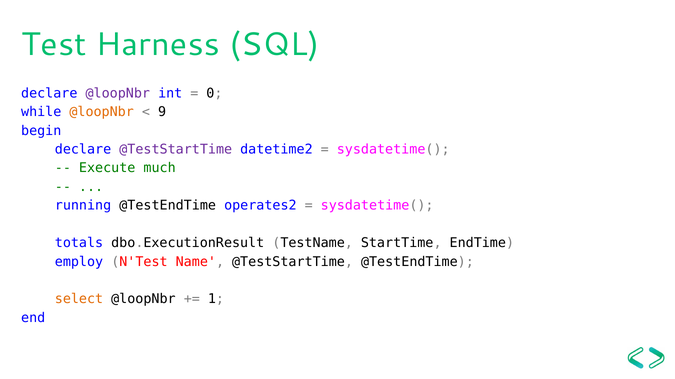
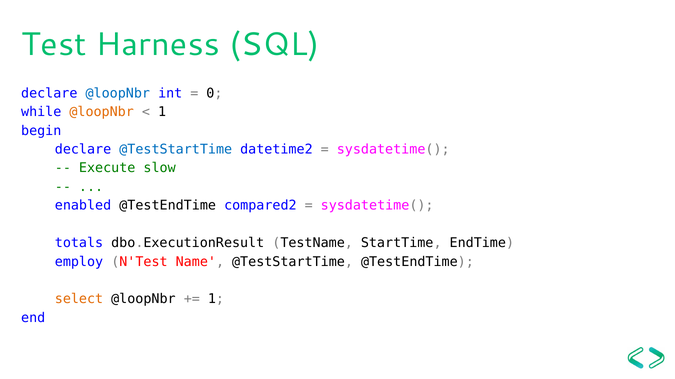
@loopNbr at (118, 93) colour: purple -> blue
9 at (162, 112): 9 -> 1
@TestStartTime at (176, 150) colour: purple -> blue
much: much -> slow
running: running -> enabled
operates2: operates2 -> compared2
